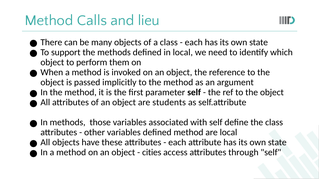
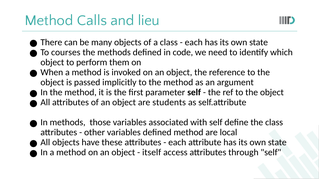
support: support -> courses
in local: local -> code
cities: cities -> itself
